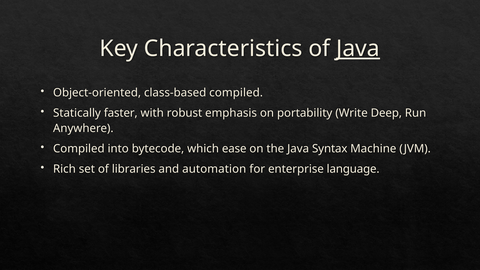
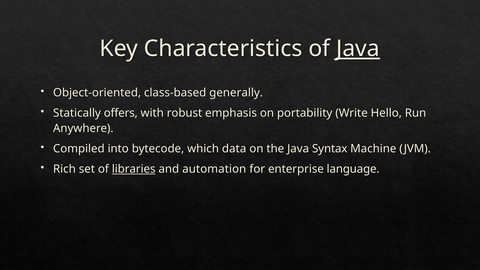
class-based compiled: compiled -> generally
faster: faster -> offers
Deep: Deep -> Hello
ease: ease -> data
libraries underline: none -> present
